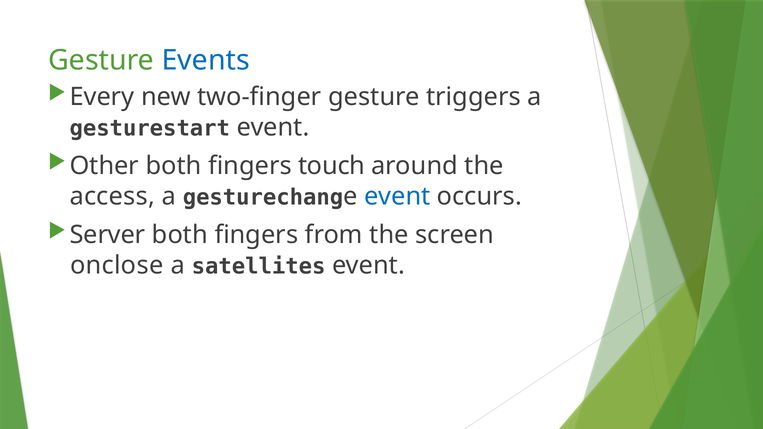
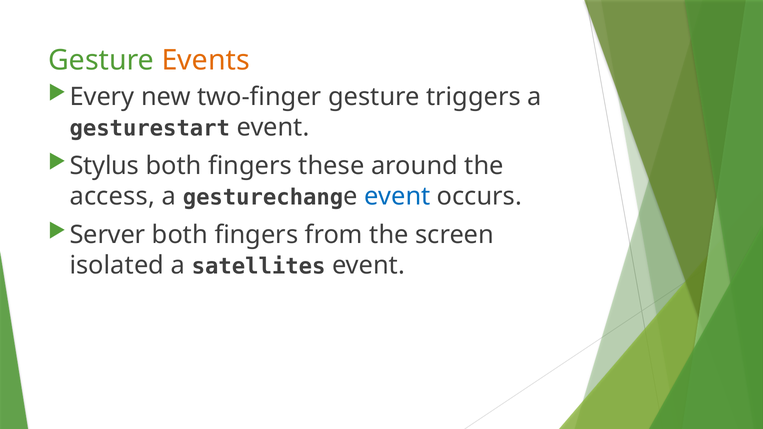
Events colour: blue -> orange
Other: Other -> Stylus
touch: touch -> these
onclose: onclose -> isolated
